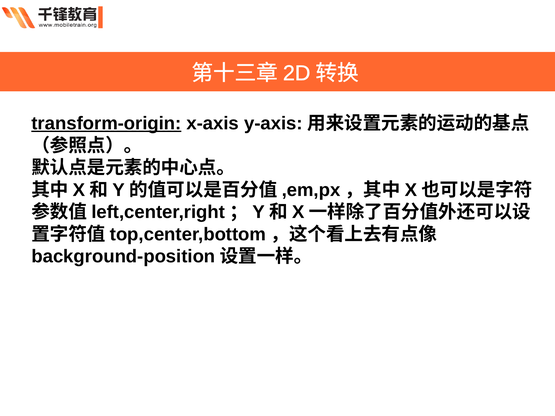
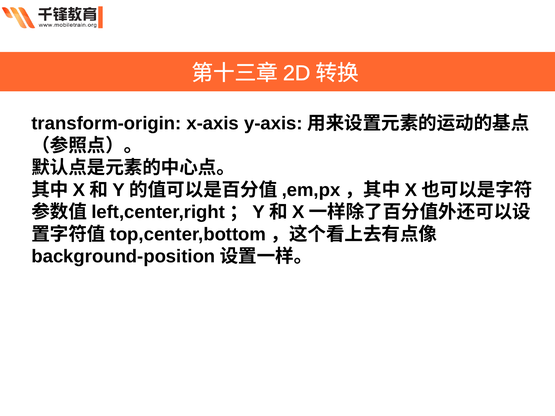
transform-origin underline: present -> none
